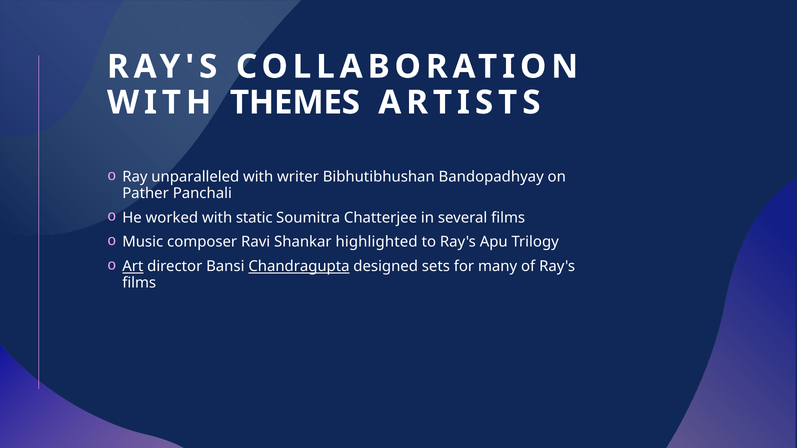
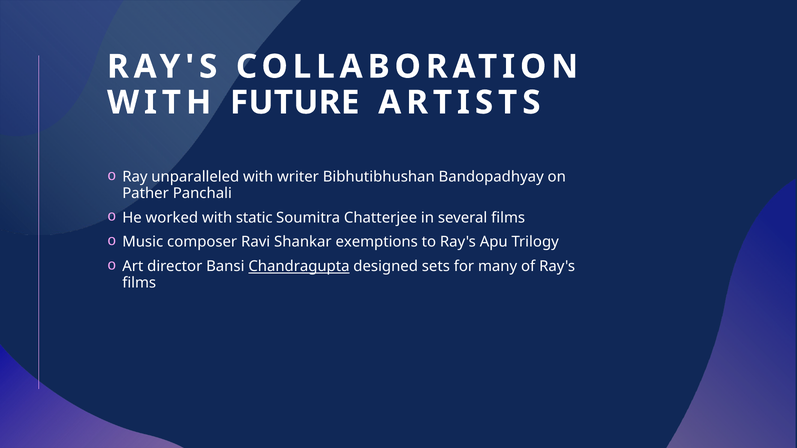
THEMES: THEMES -> FUTURE
highlighted: highlighted -> exemptions
Art underline: present -> none
